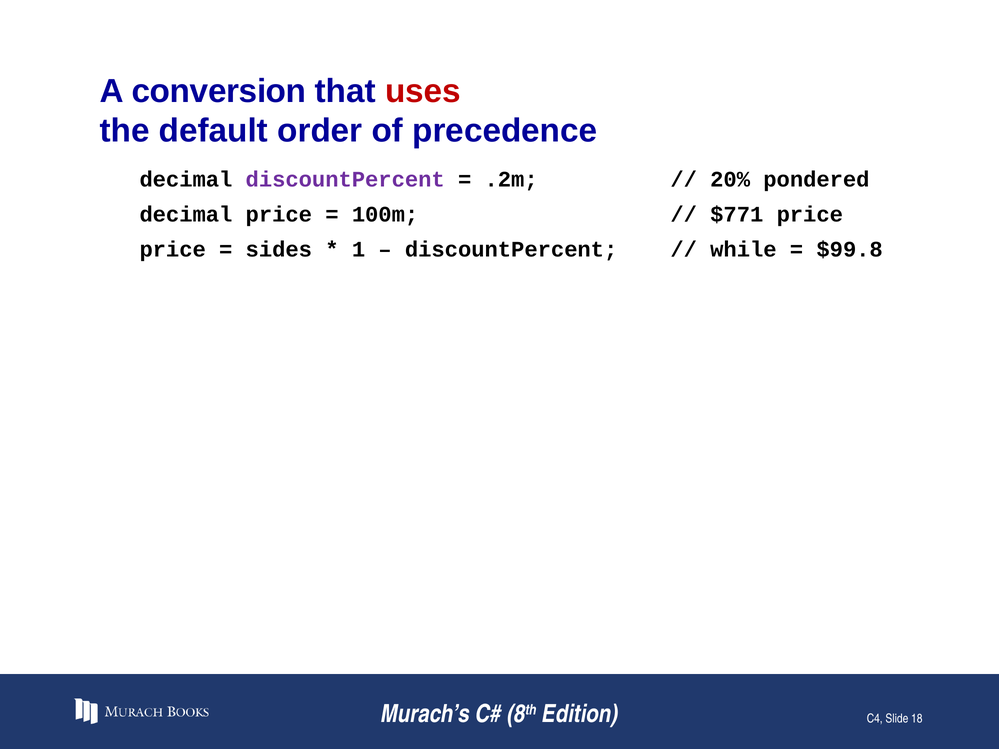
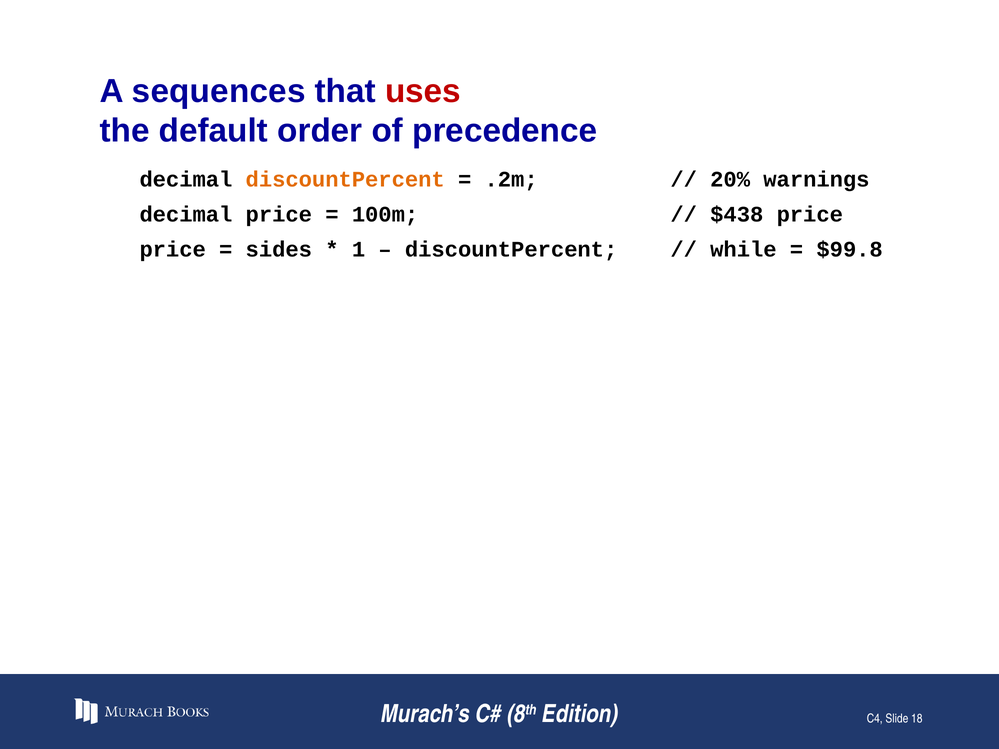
conversion: conversion -> sequences
discountPercent at (345, 180) colour: purple -> orange
pondered: pondered -> warnings
$771: $771 -> $438
